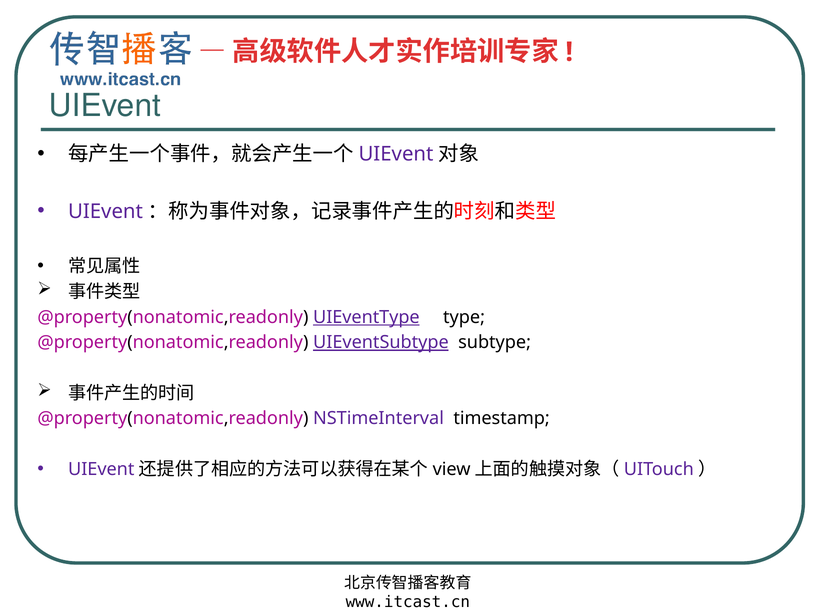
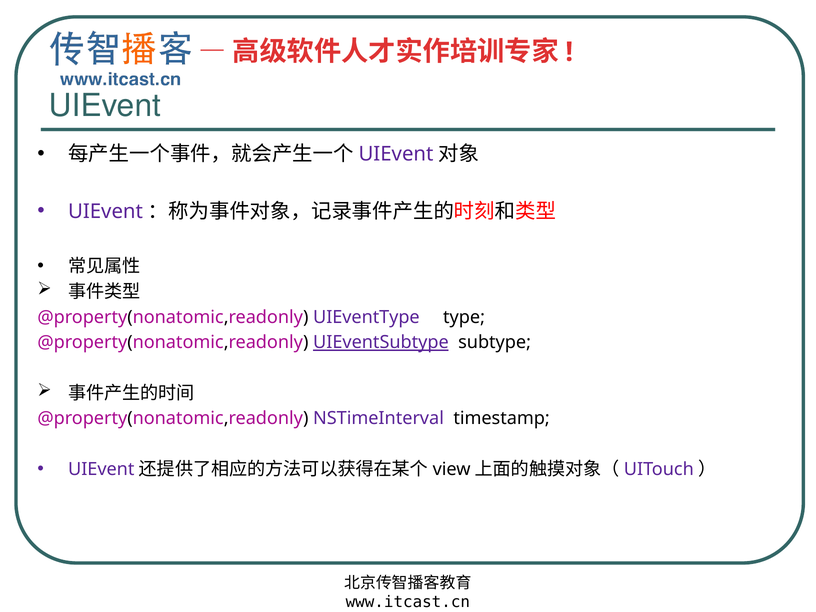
UIEventType underline: present -> none
